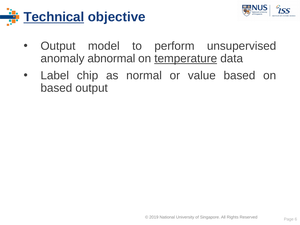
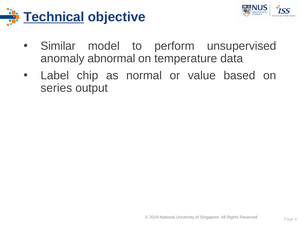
Output at (58, 46): Output -> Similar
temperature underline: present -> none
based at (56, 88): based -> series
